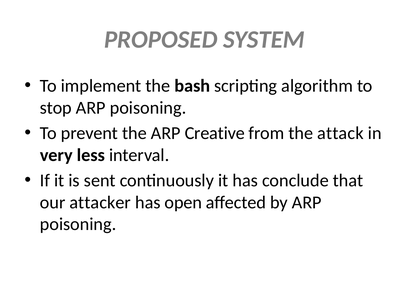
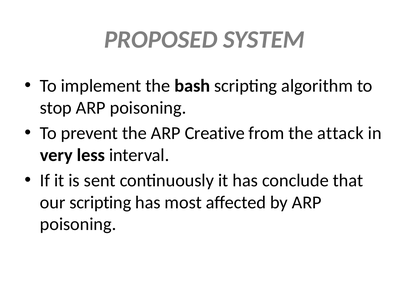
our attacker: attacker -> scripting
open: open -> most
